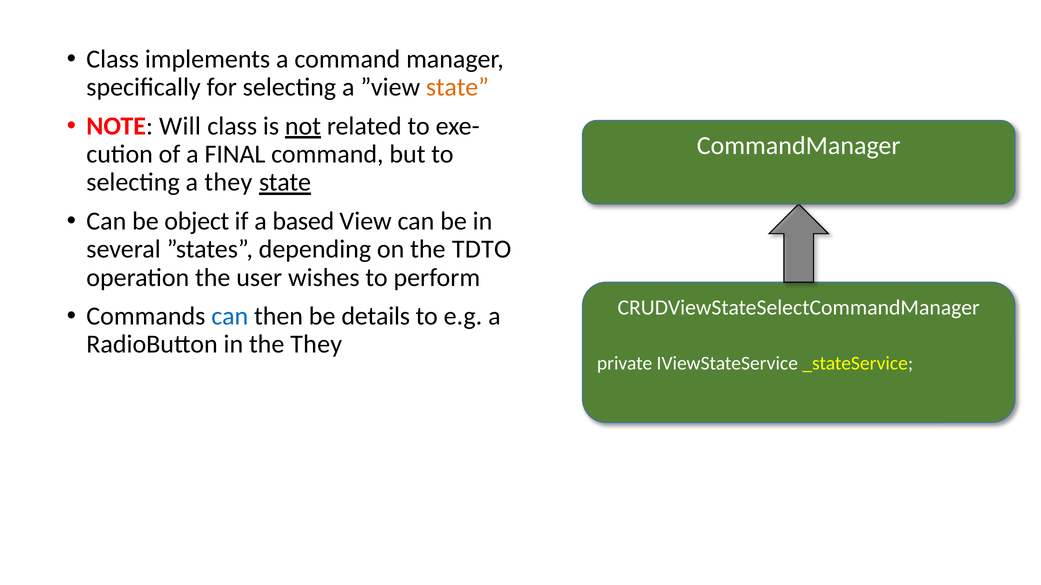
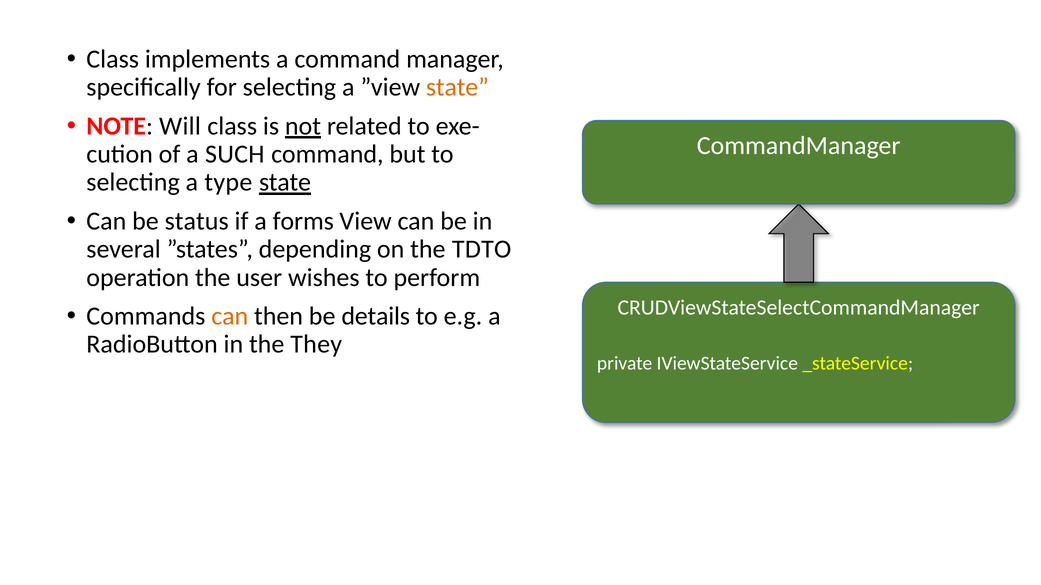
FINAL: FINAL -> SUCH
a they: they -> type
object: object -> status
based: based -> forms
can at (230, 317) colour: blue -> orange
